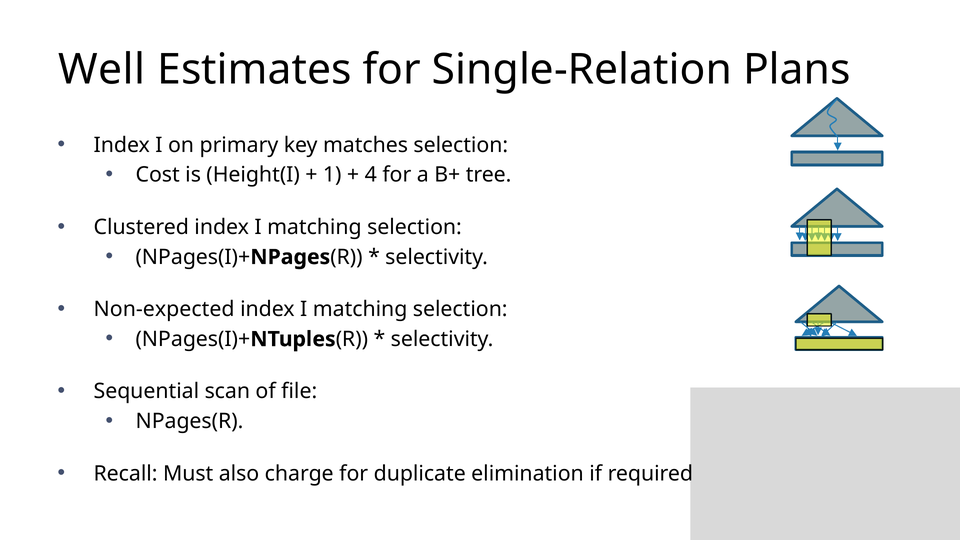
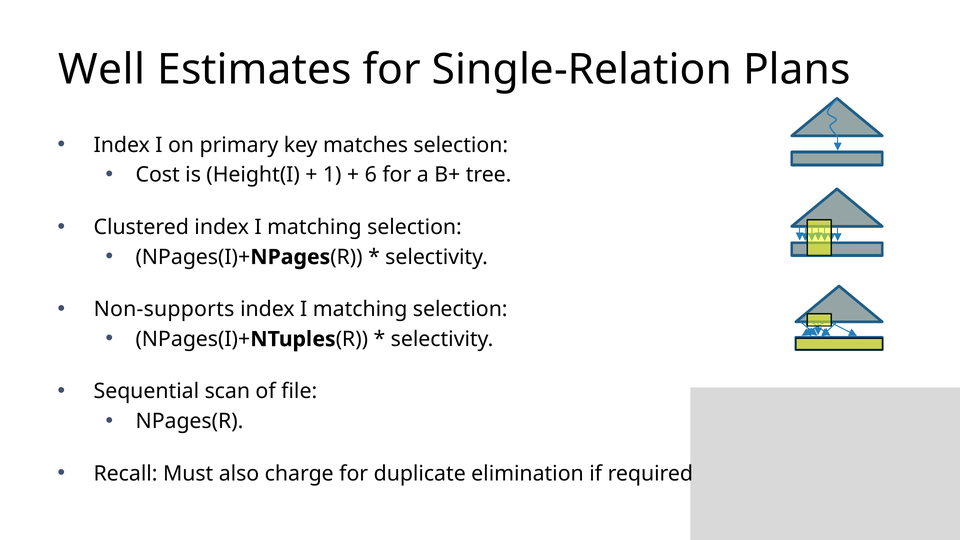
4: 4 -> 6
Non-expected: Non-expected -> Non-supports
